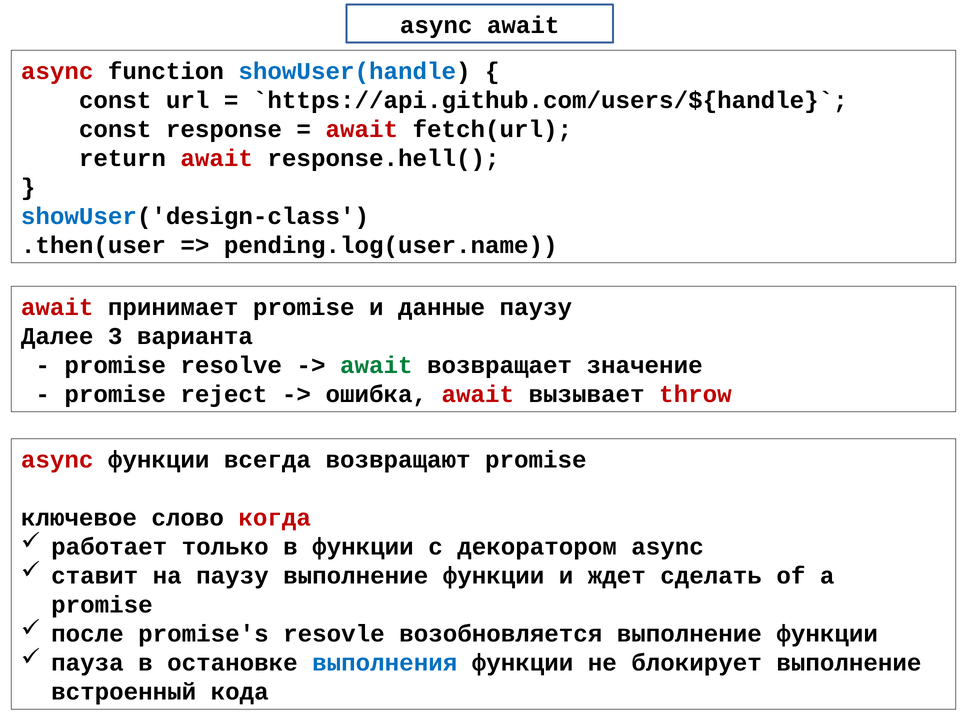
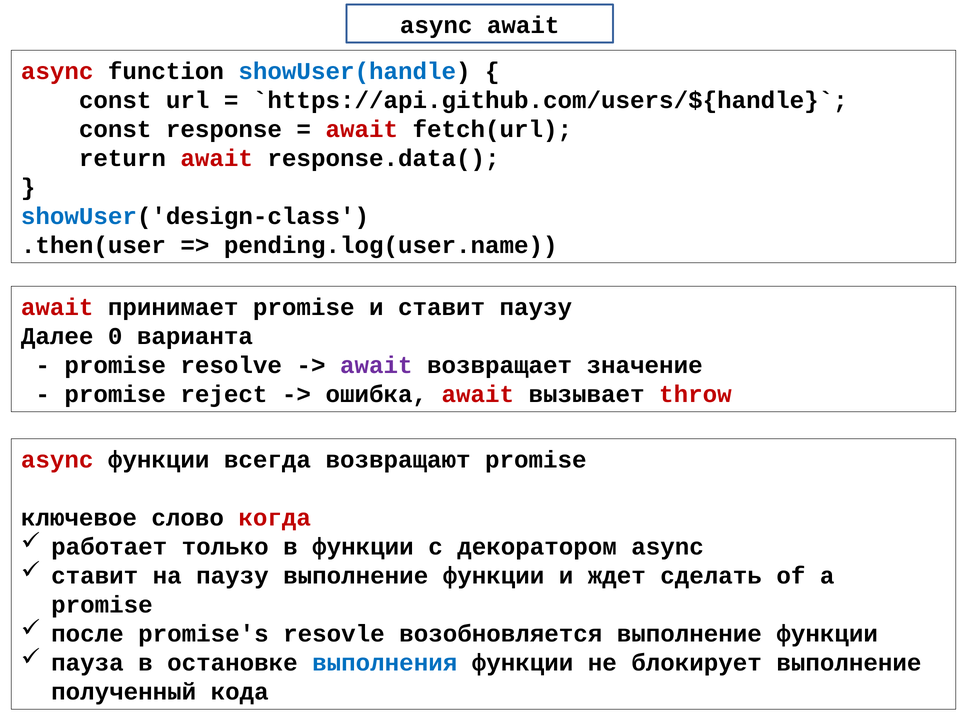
response.hell(: response.hell( -> response.data(
и данные: данные -> ставит
3: 3 -> 0
await at (376, 365) colour: green -> purple
встроенный: встроенный -> полученный
